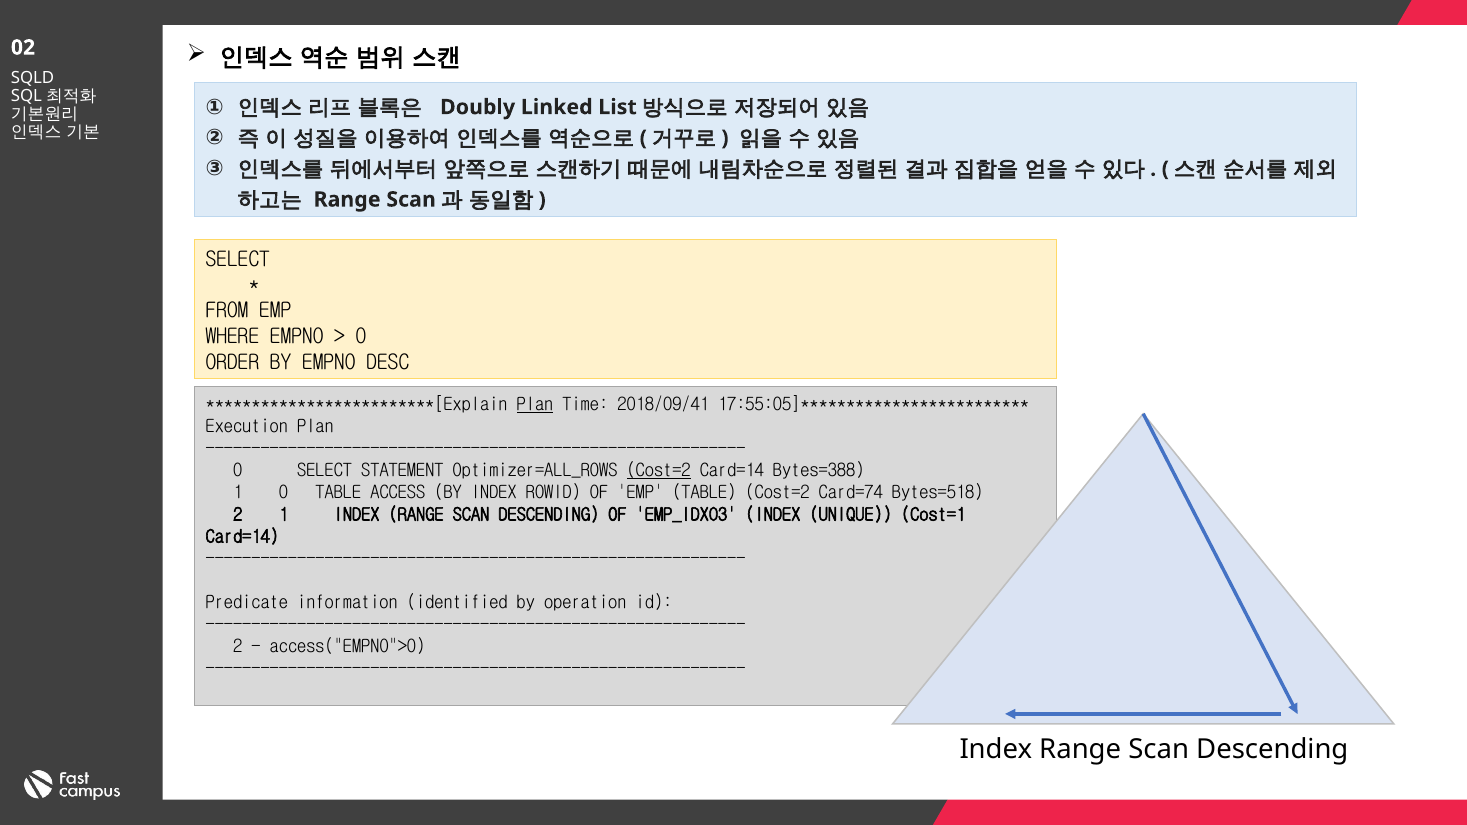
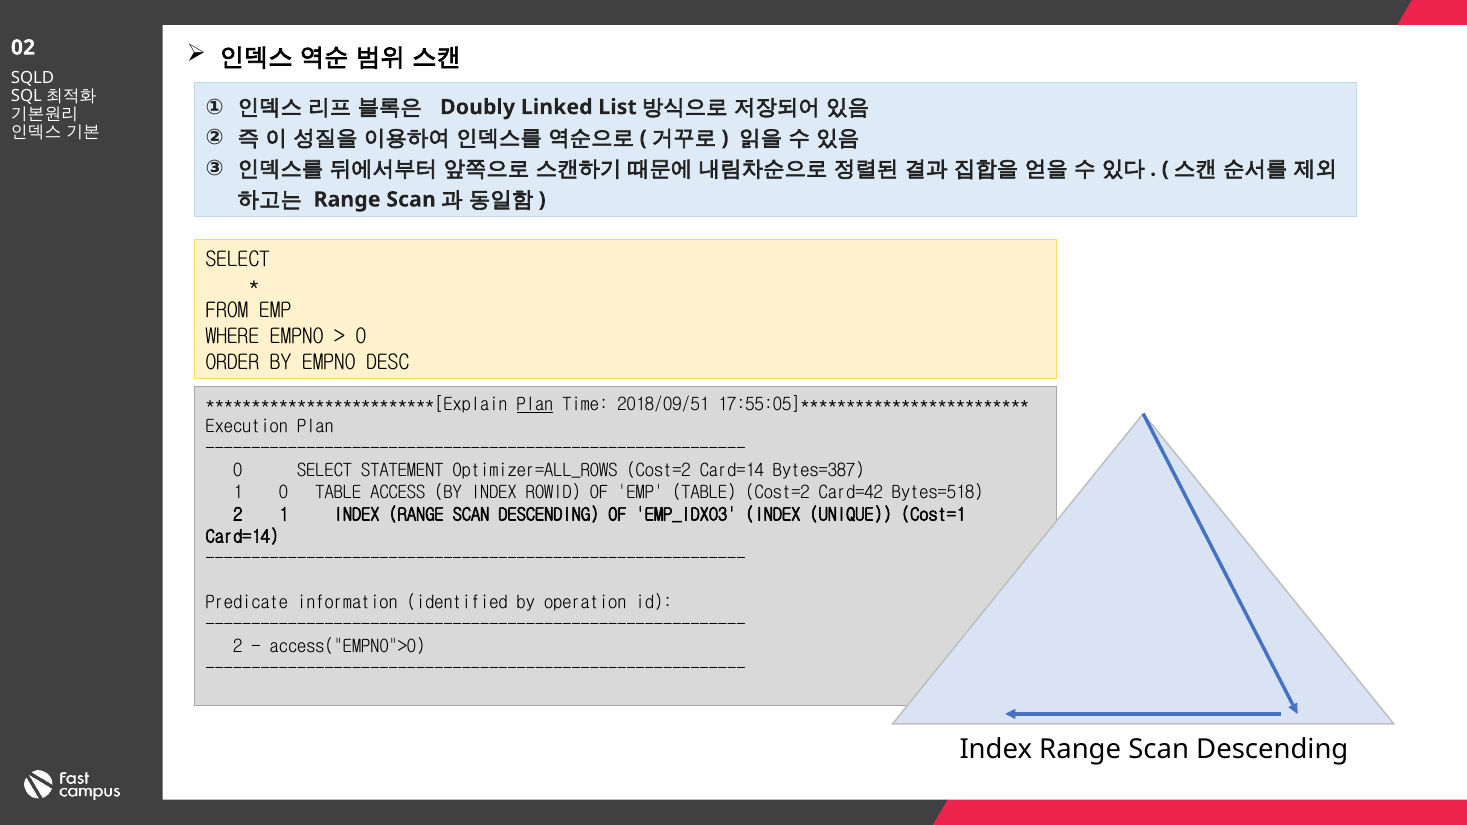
2018/09/41: 2018/09/41 -> 2018/09/51
Cost=2 at (659, 471) underline: present -> none
Bytes=388: Bytes=388 -> Bytes=387
Card=74: Card=74 -> Card=42
